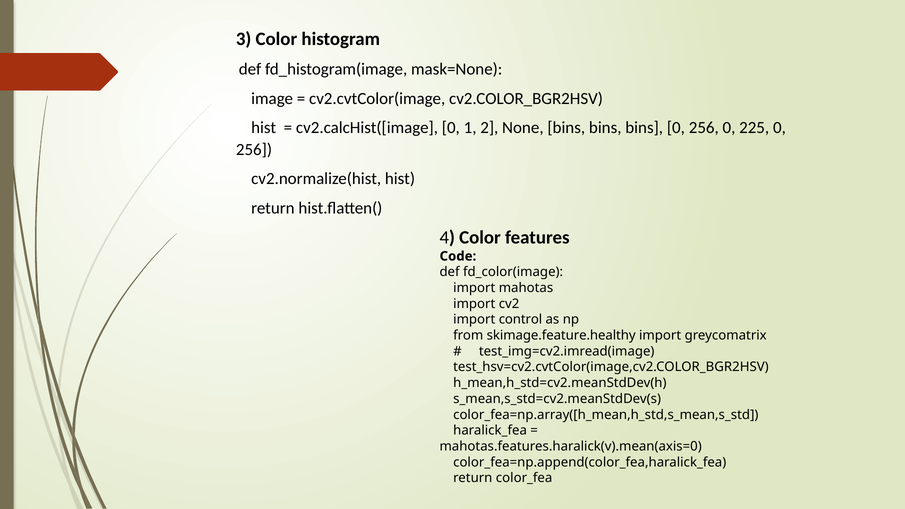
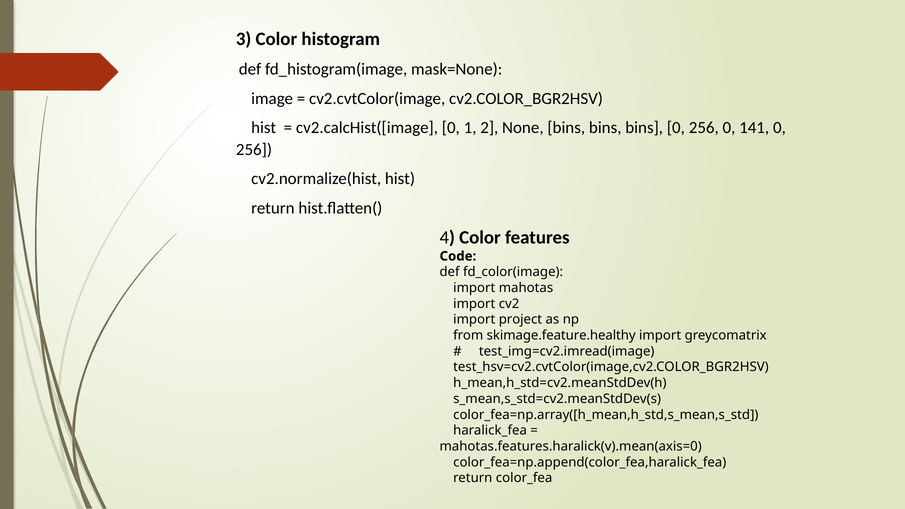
225: 225 -> 141
control: control -> project
